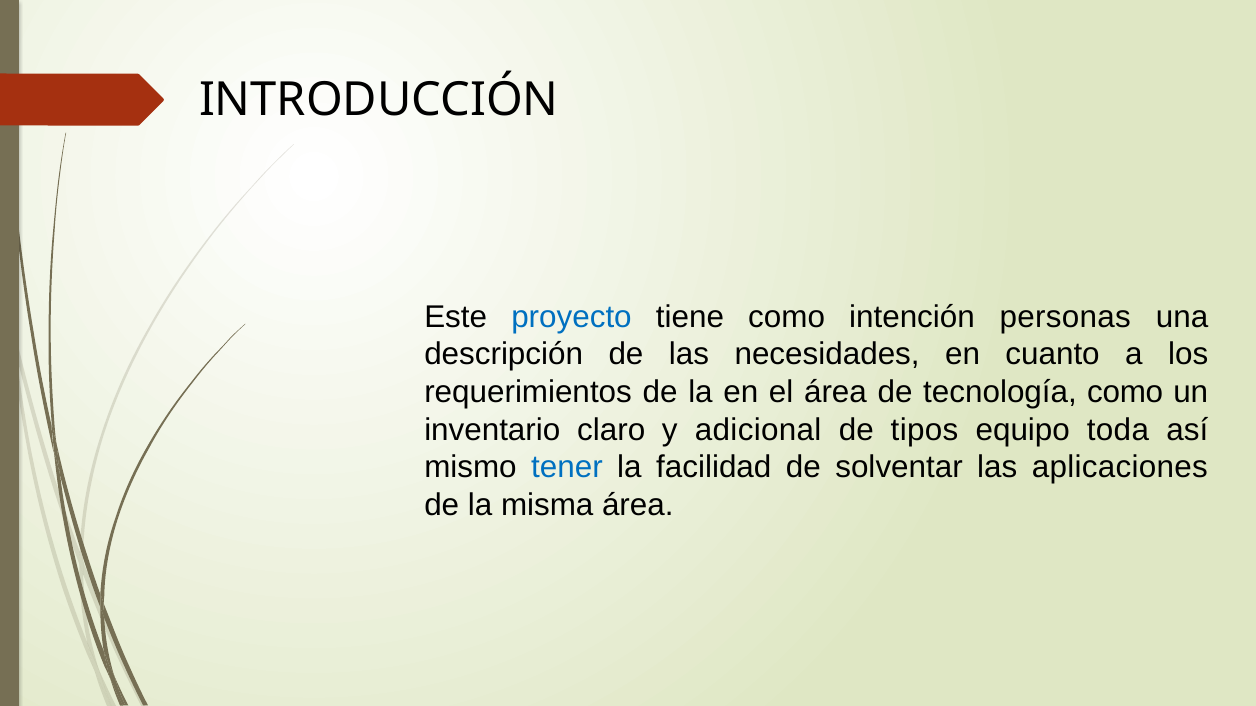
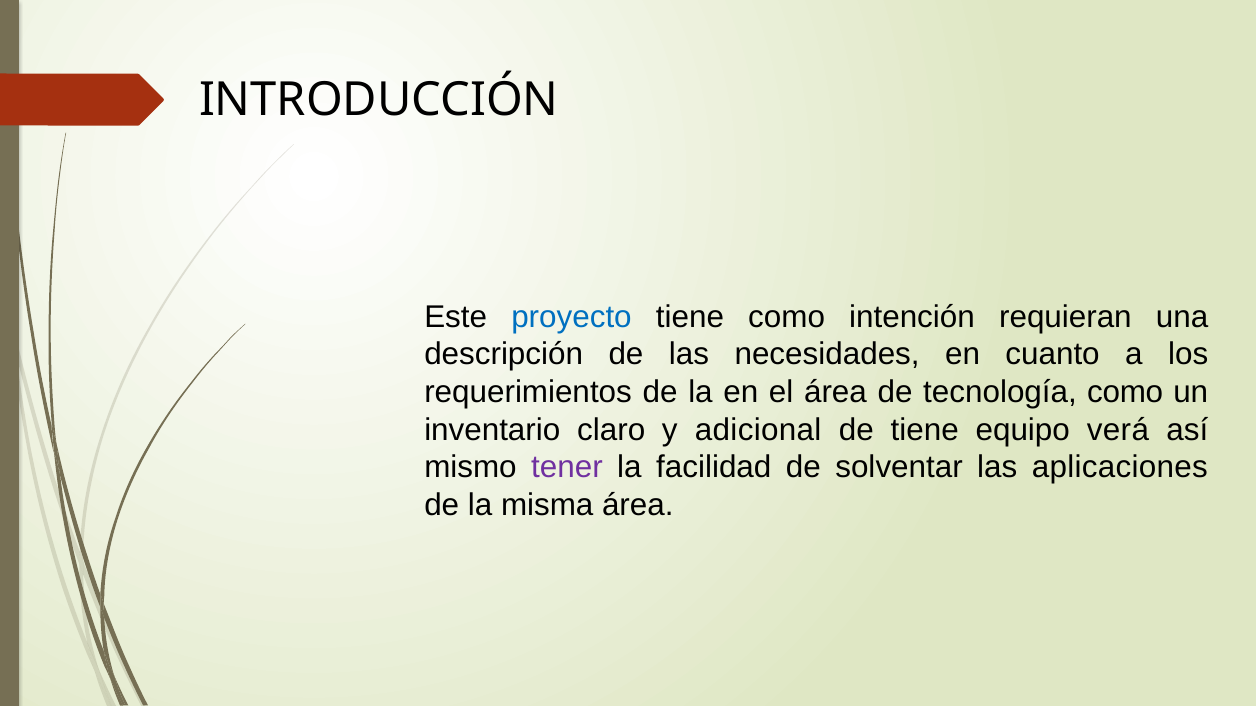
personas: personas -> requieran
de tipos: tipos -> tiene
toda: toda -> verá
tener colour: blue -> purple
